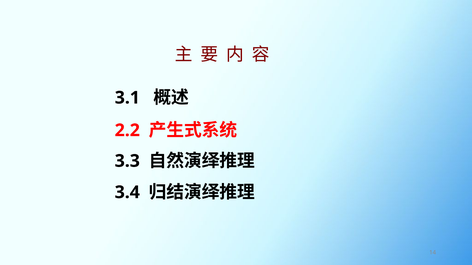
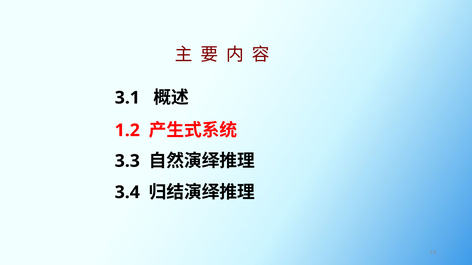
2.2: 2.2 -> 1.2
